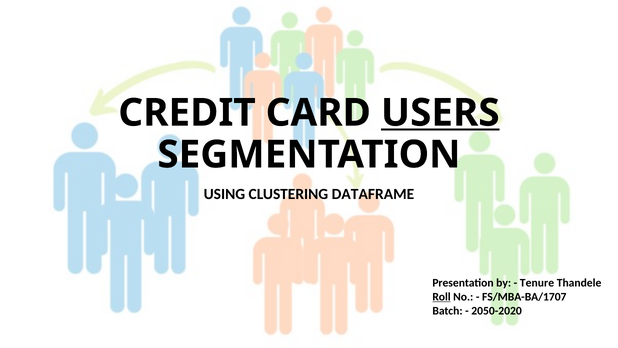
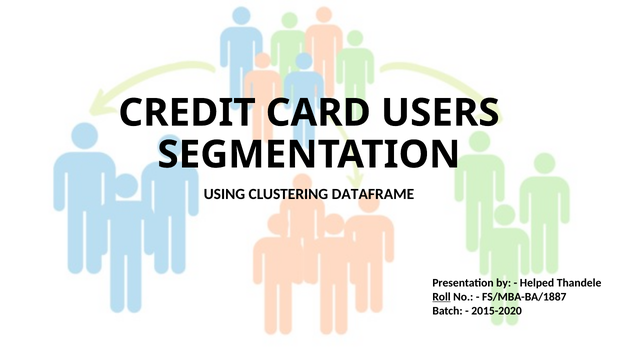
USERS underline: present -> none
Tenure: Tenure -> Helped
FS/MBA-BA/1707: FS/MBA-BA/1707 -> FS/MBA-BA/1887
2050-2020: 2050-2020 -> 2015-2020
